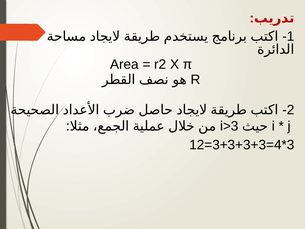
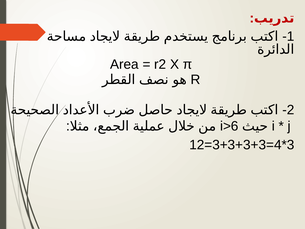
i>3: i>3 -> i>6
